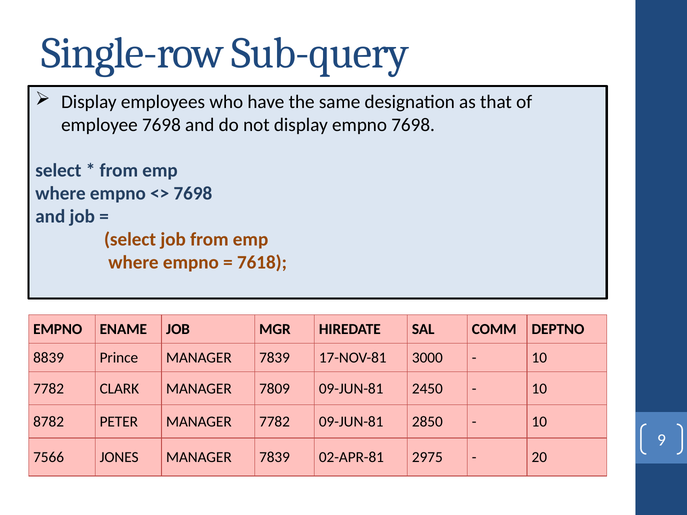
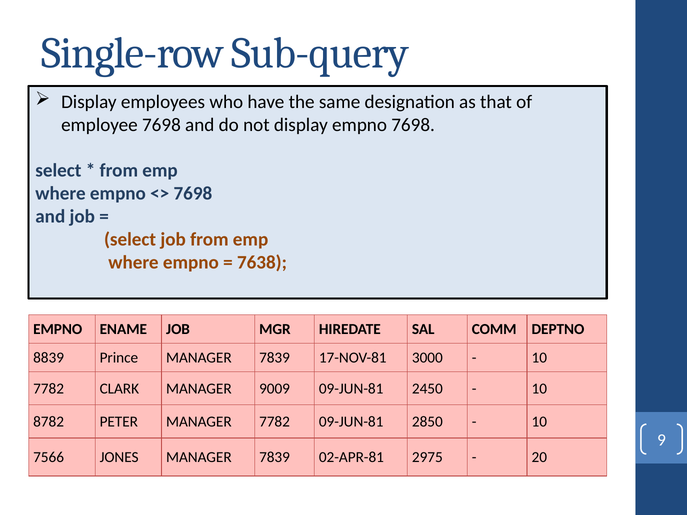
7618: 7618 -> 7638
7809: 7809 -> 9009
